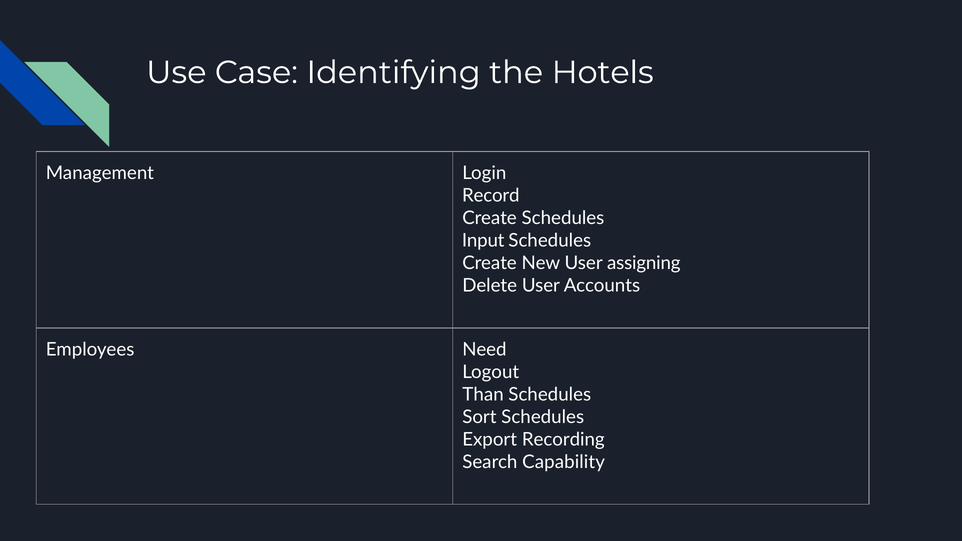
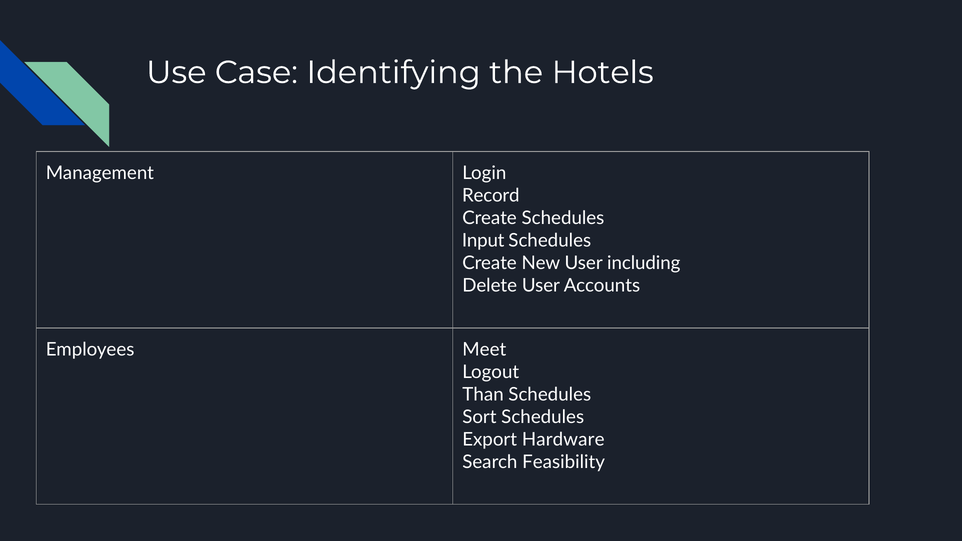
assigning: assigning -> including
Need: Need -> Meet
Recording: Recording -> Hardware
Capability: Capability -> Feasibility
